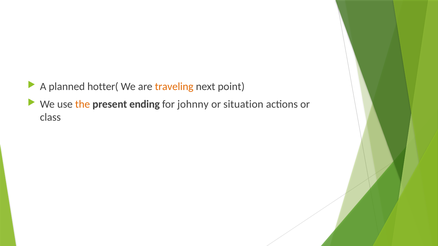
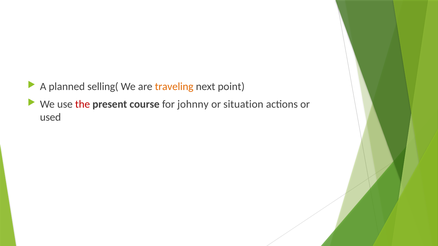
hotter(: hotter( -> selling(
the colour: orange -> red
ending: ending -> course
class: class -> used
